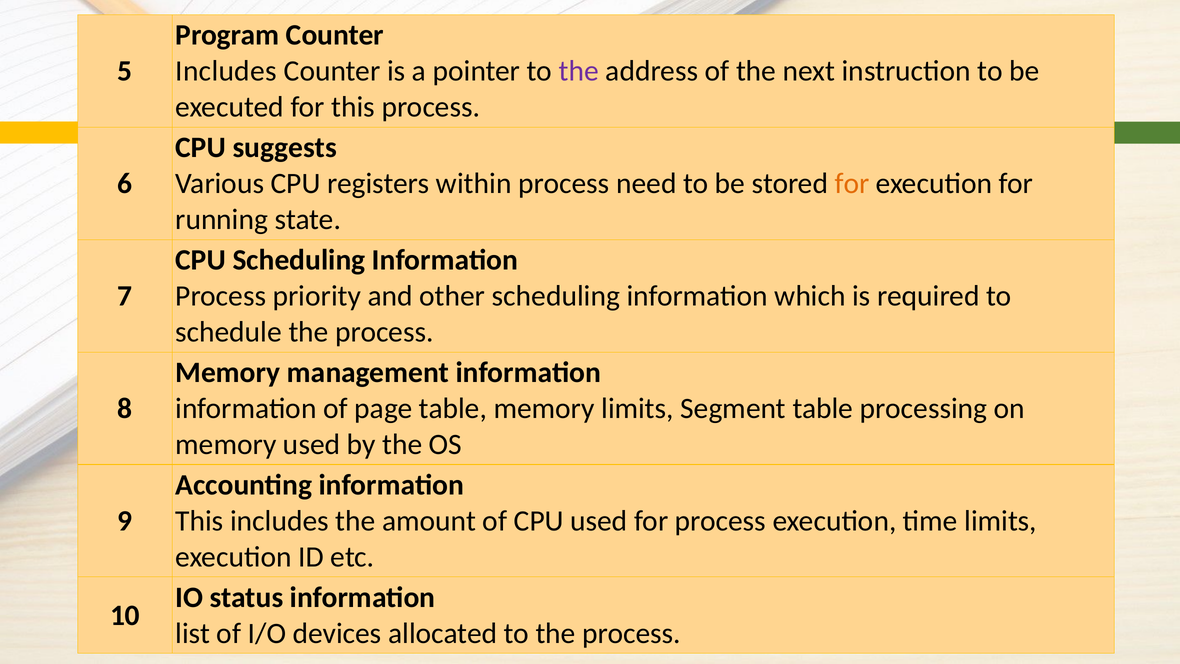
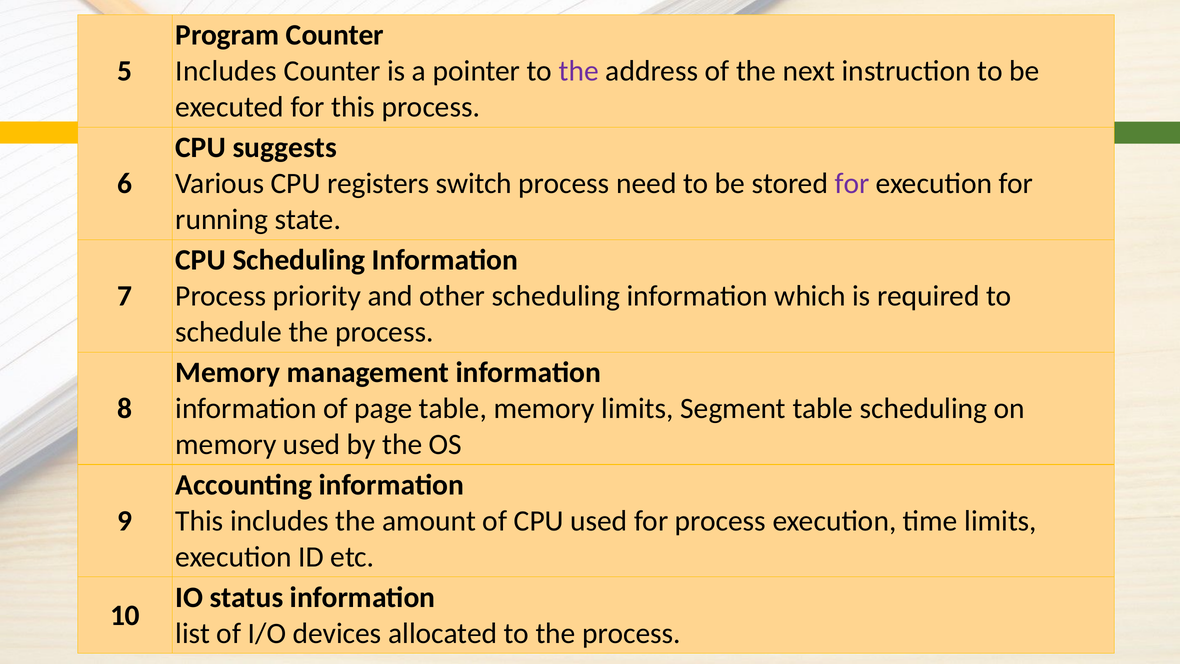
within: within -> switch
for at (852, 184) colour: orange -> purple
table processing: processing -> scheduling
